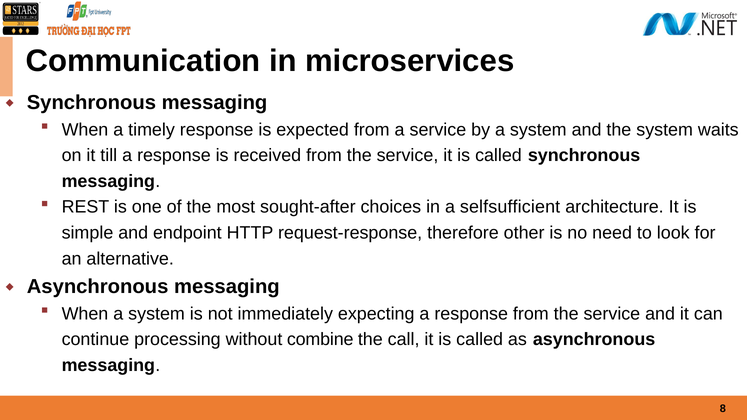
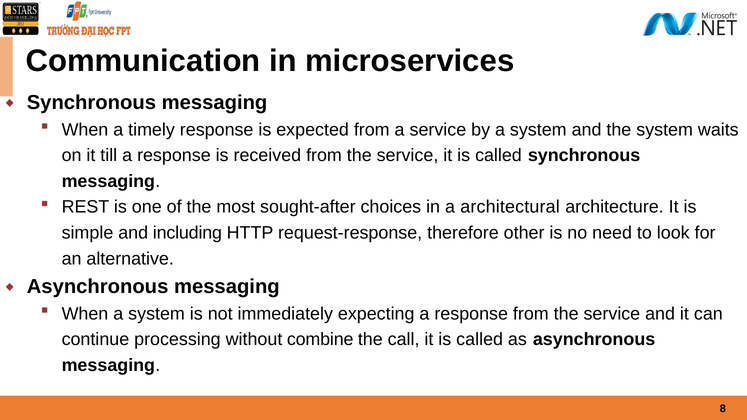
selfsufficient: selfsufficient -> architectural
endpoint: endpoint -> including
